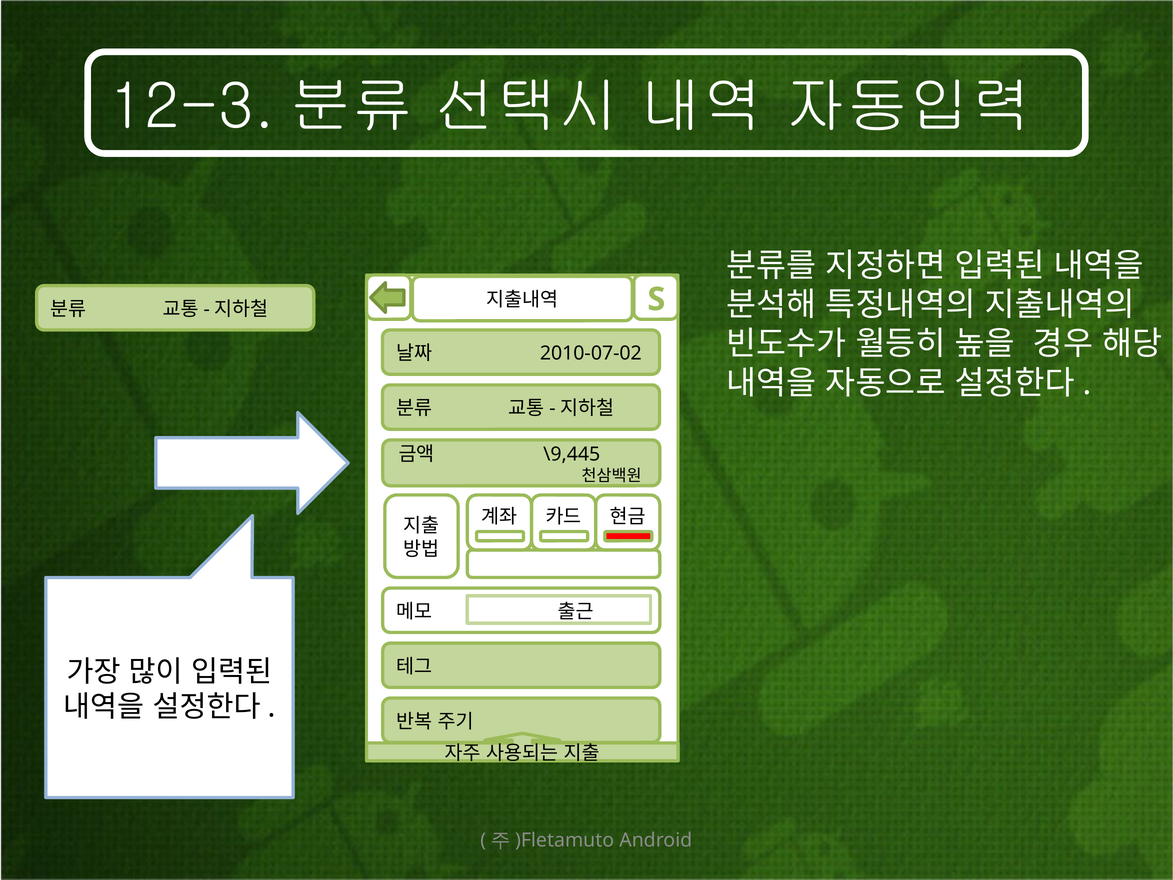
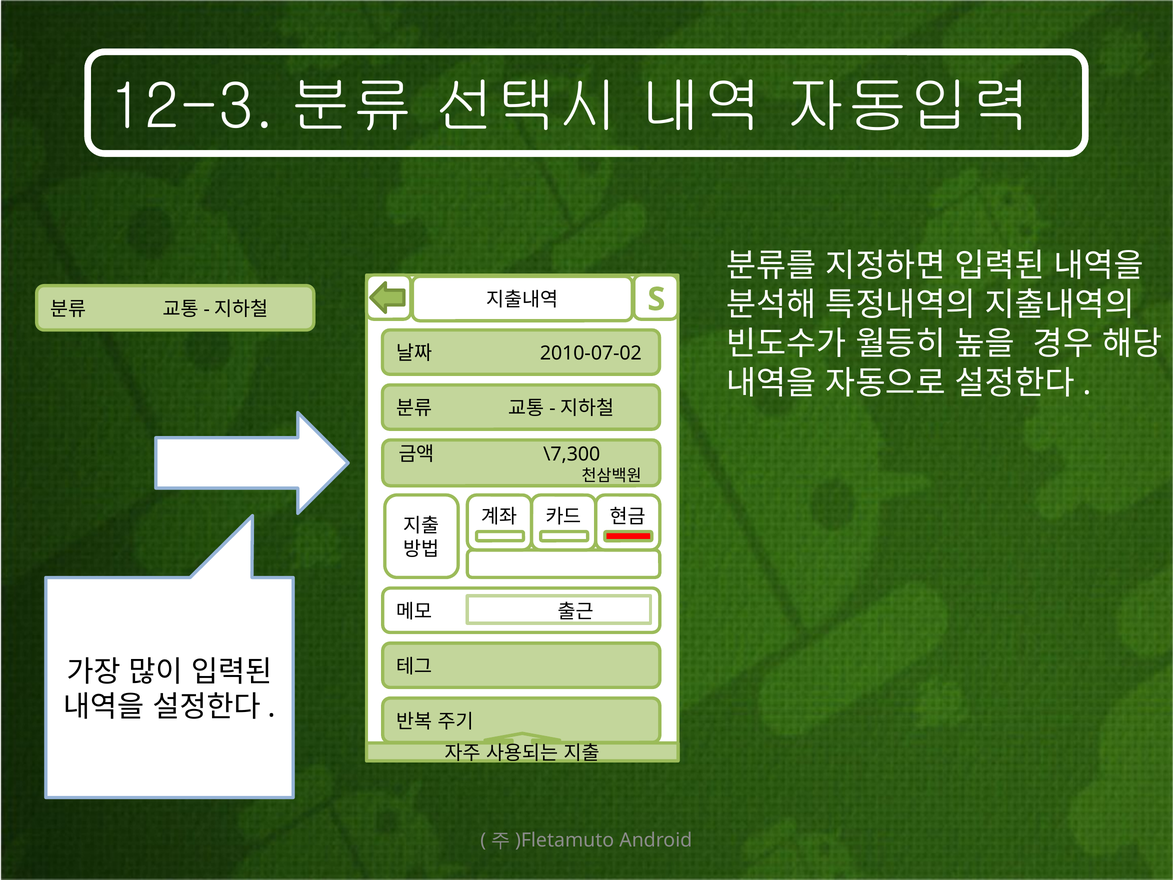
\9,445: \9,445 -> \7,300
